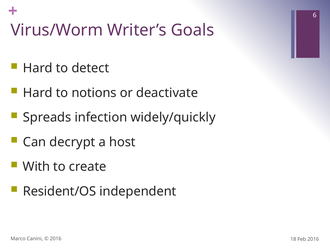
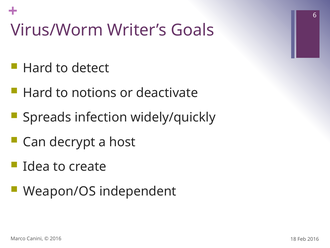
With: With -> Idea
Resident/OS: Resident/OS -> Weapon/OS
